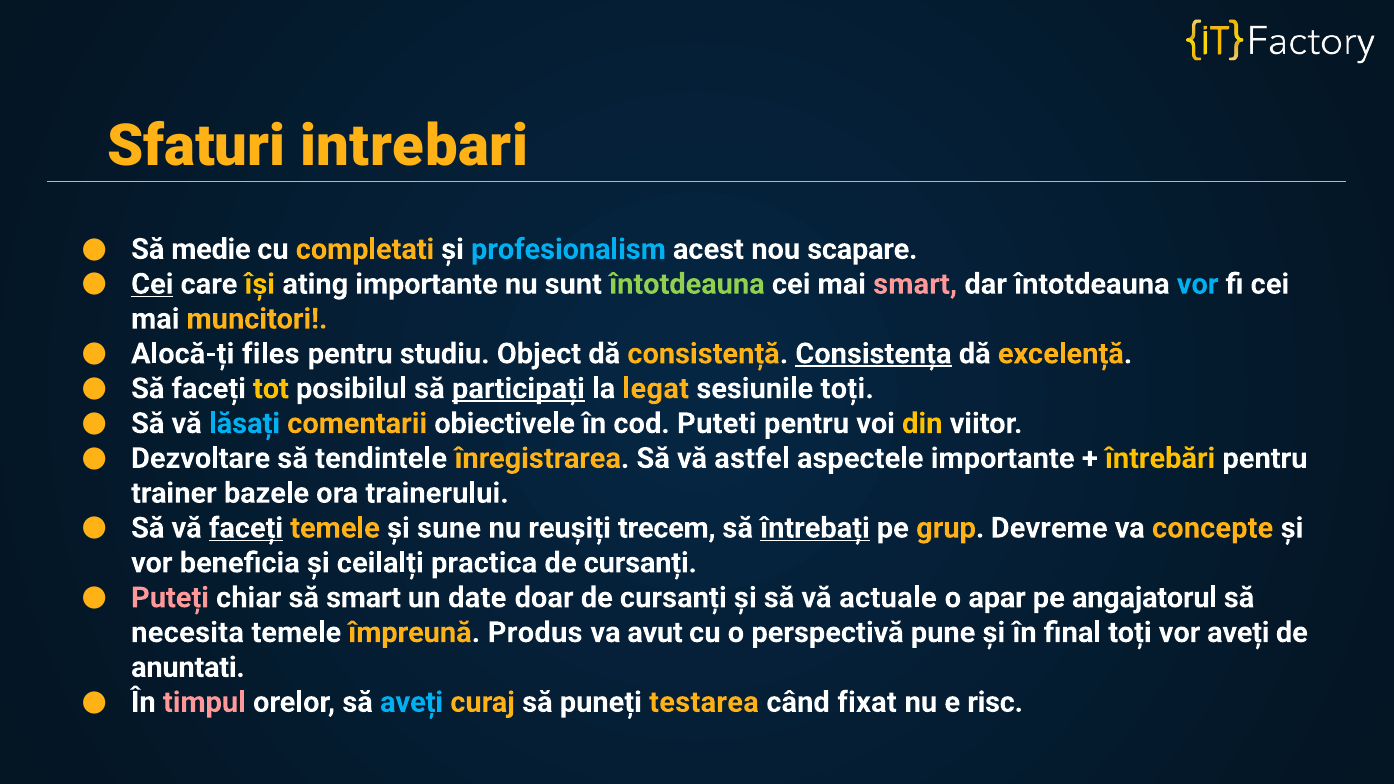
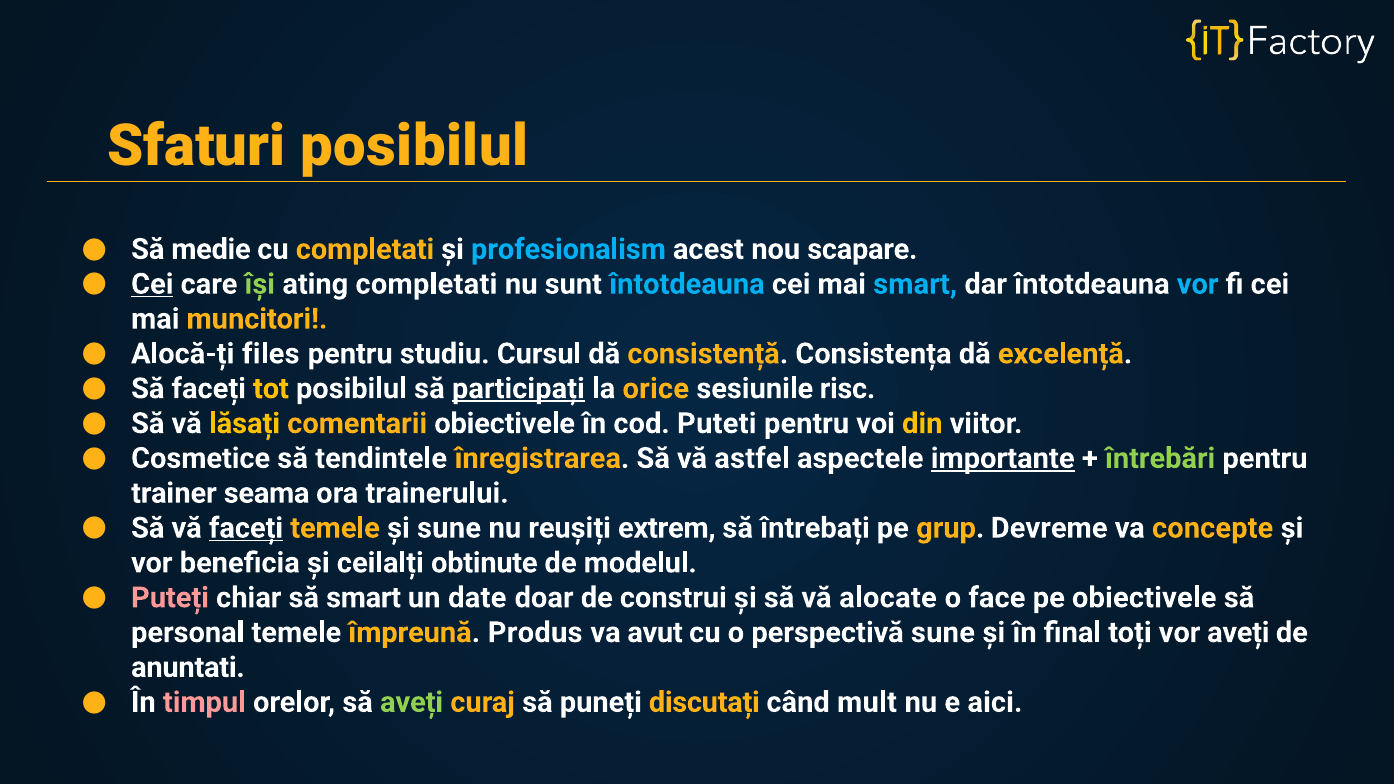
Sfaturi intrebari: intrebari -> posibilul
își colour: yellow -> light green
ating importante: importante -> completati
întotdeauna at (687, 284) colour: light green -> light blue
smart at (915, 284) colour: pink -> light blue
Object: Object -> Cursul
Consistența underline: present -> none
legat: legat -> orice
sesiunile toți: toți -> risc
lăsați colour: light blue -> yellow
Dezvoltare: Dezvoltare -> Cosmetice
importante at (1003, 458) underline: none -> present
întrebări colour: yellow -> light green
bazele: bazele -> seama
trecem: trecem -> extrem
întrebați underline: present -> none
practica: practica -> obtinute
cursanți at (640, 563): cursanți -> modelul
doar de cursanți: cursanți -> construi
actuale: actuale -> alocate
apar: apar -> face
pe angajatorul: angajatorul -> obiectivele
necesita: necesita -> personal
perspectivă pune: pune -> sune
aveți at (412, 702) colour: light blue -> light green
testarea: testarea -> discutați
fixat: fixat -> mult
risc: risc -> aici
